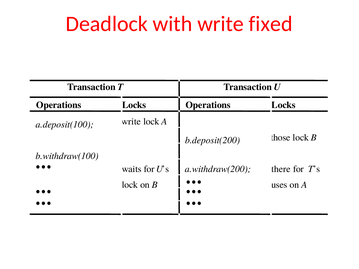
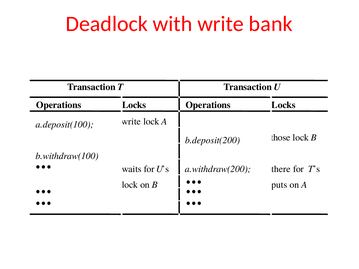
fixed: fixed -> bank
uses: uses -> puts
